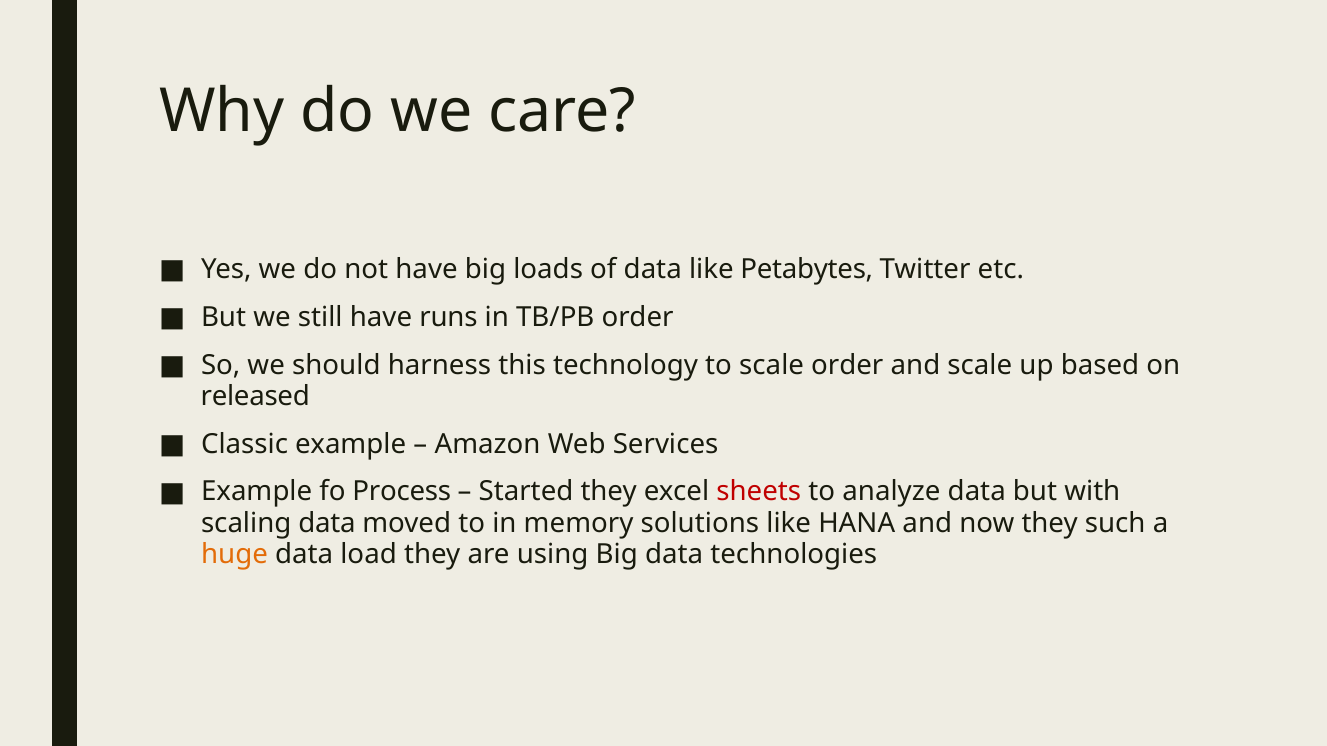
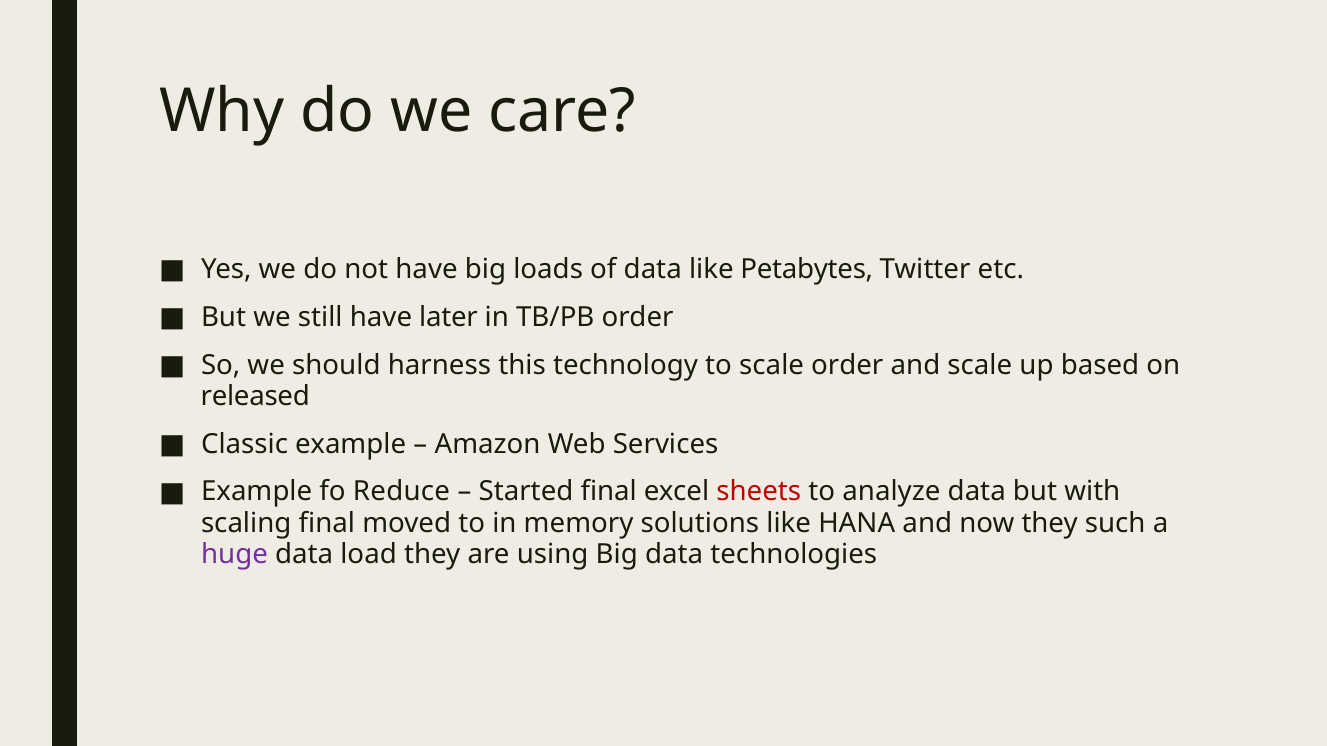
runs: runs -> later
Process: Process -> Reduce
Started they: they -> final
scaling data: data -> final
huge colour: orange -> purple
